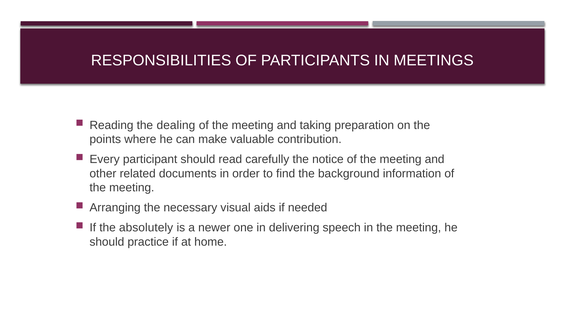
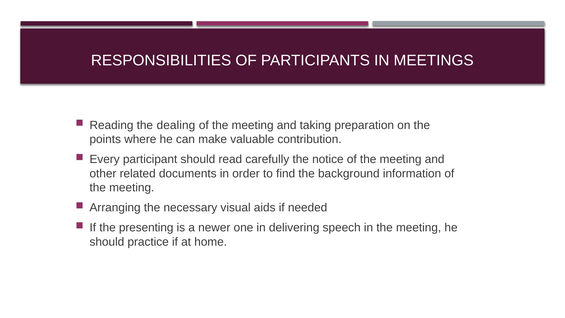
absolutely: absolutely -> presenting
